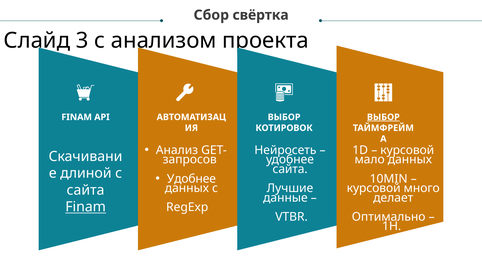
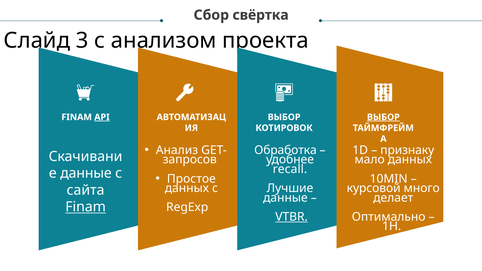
API underline: none -> present
Нейросеть: Нейросеть -> Обработка
курсовой at (407, 150): курсовой -> признаку
сайта at (290, 169): сайта -> recall
длиной at (86, 173): длиной -> данные
Удобнее at (191, 179): Удобнее -> Простое
VTBR underline: none -> present
